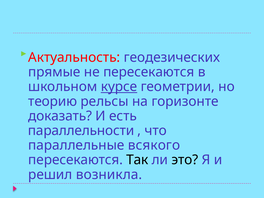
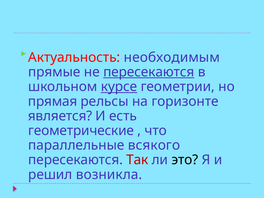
геодезических: геодезических -> необходимым
пересекаются at (149, 72) underline: none -> present
теорию: теорию -> прямая
доказать: доказать -> является
параллельности: параллельности -> геометрические
Так colour: black -> red
